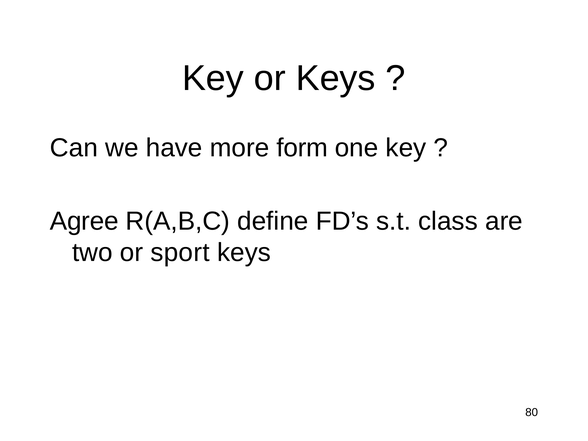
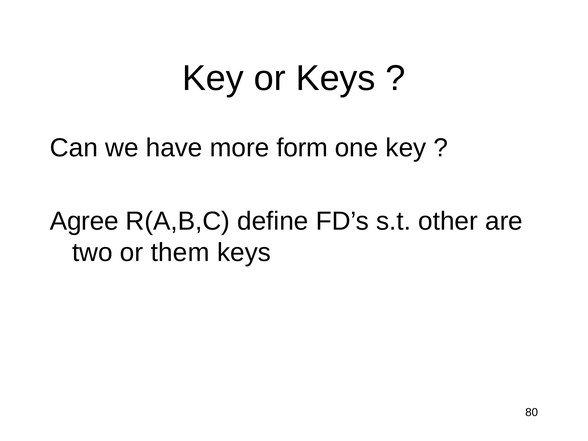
class: class -> other
sport: sport -> them
